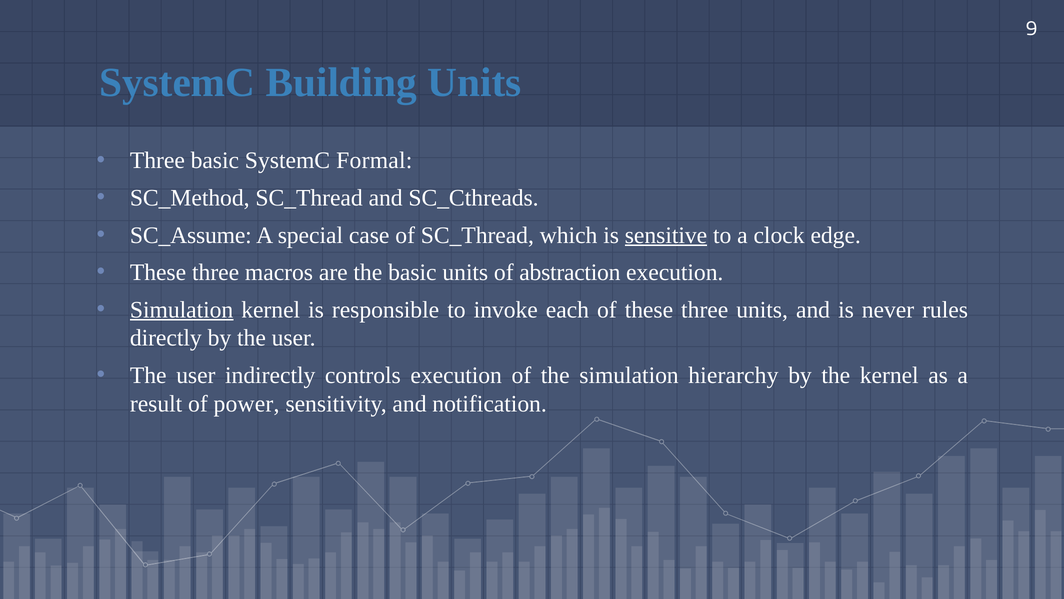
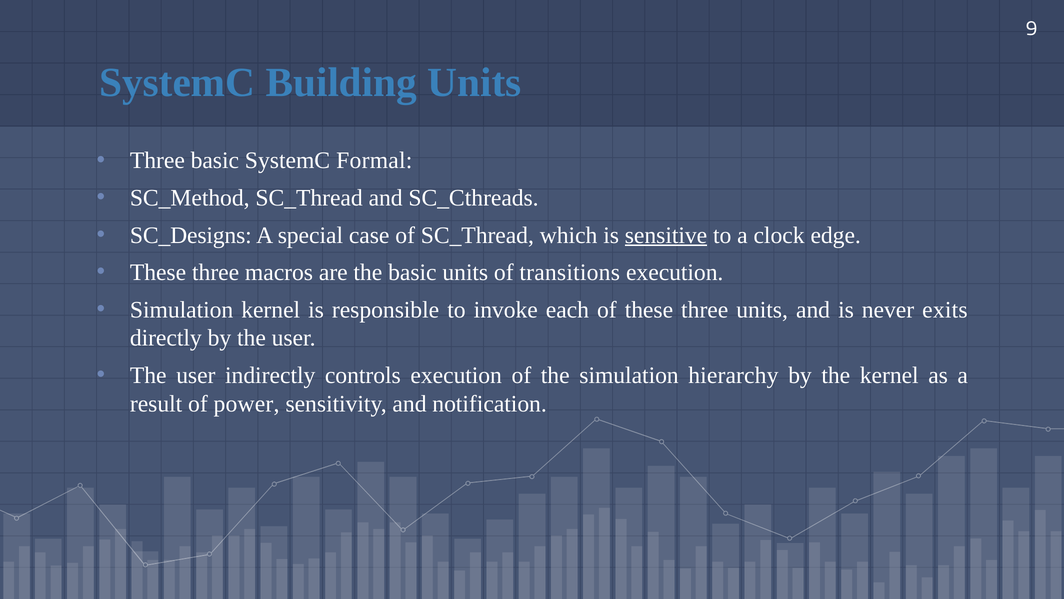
SC_Assume: SC_Assume -> SC_Designs
abstraction: abstraction -> transitions
Simulation at (182, 310) underline: present -> none
rules: rules -> exits
